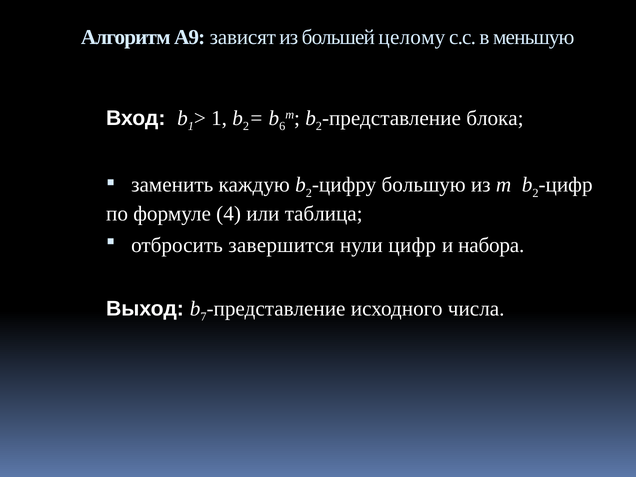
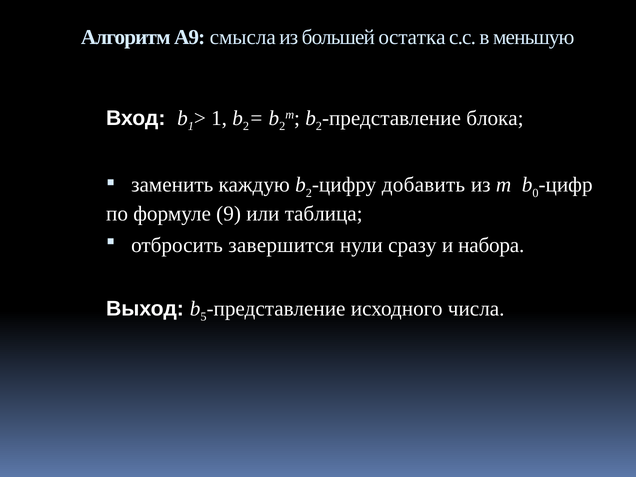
зависят: зависят -> смысла
целому: целому -> остатка
6 at (282, 126): 6 -> 2
большую: большую -> добавить
2 at (535, 193): 2 -> 0
4: 4 -> 9
нули цифр: цифр -> сразу
7: 7 -> 5
